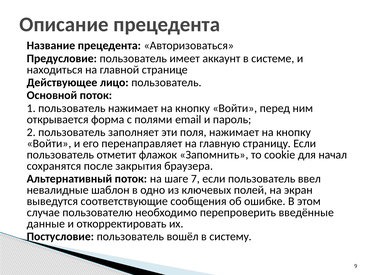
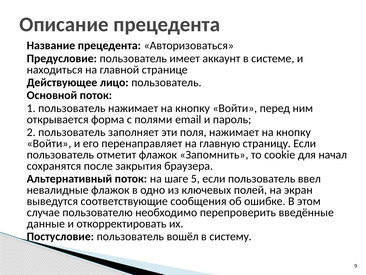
7: 7 -> 5
невалидные шаблон: шаблон -> флажок
